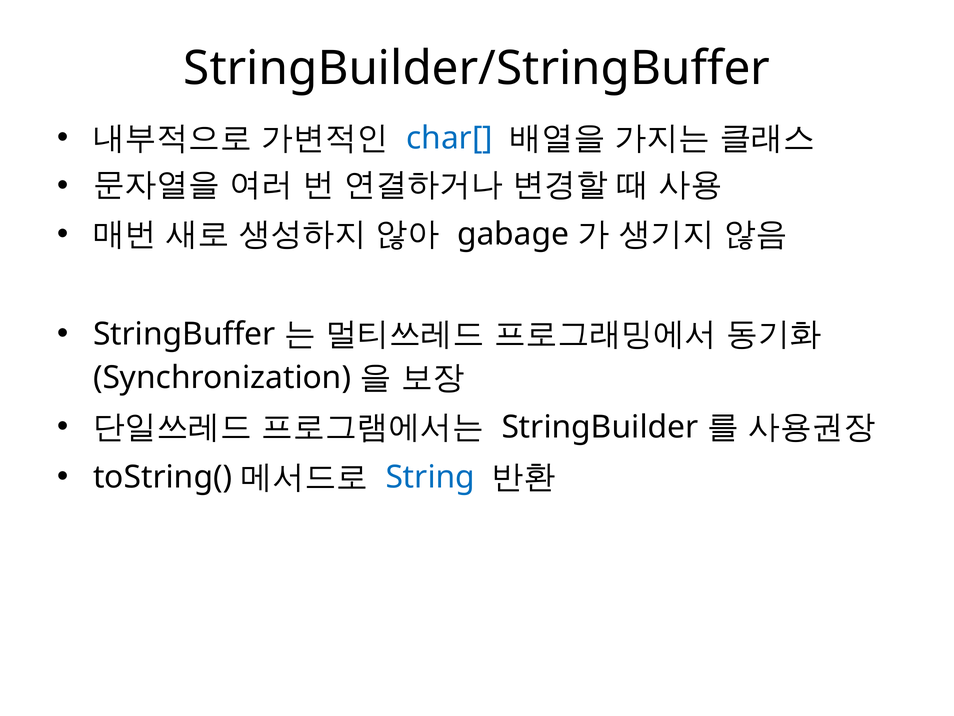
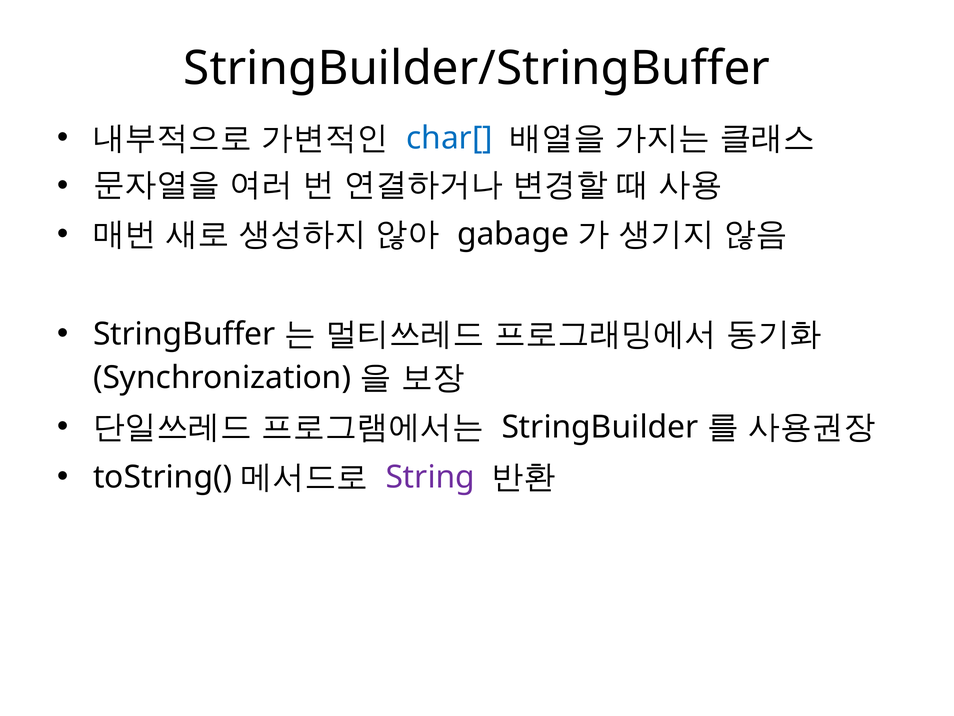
String colour: blue -> purple
